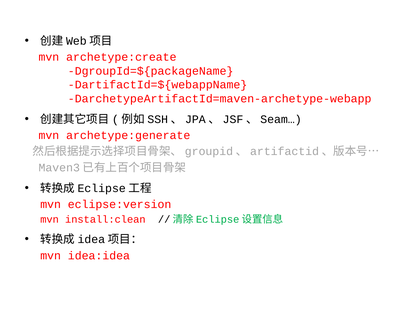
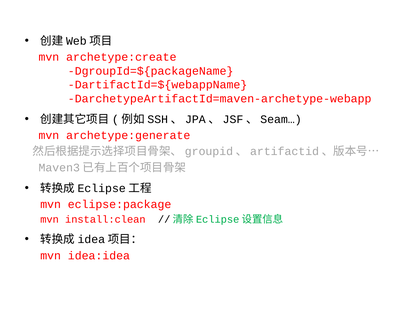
eclipse:version: eclipse:version -> eclipse:package
